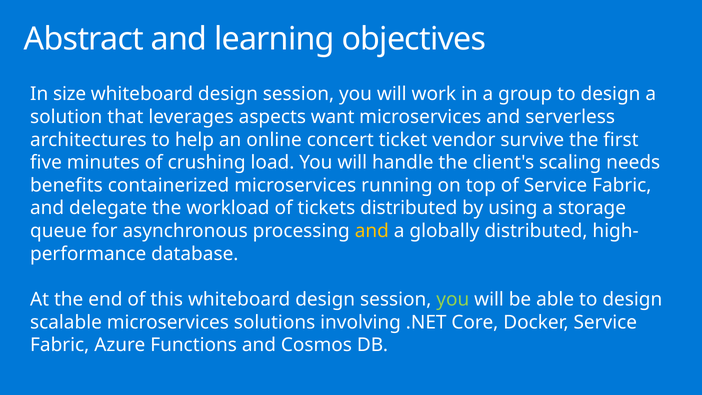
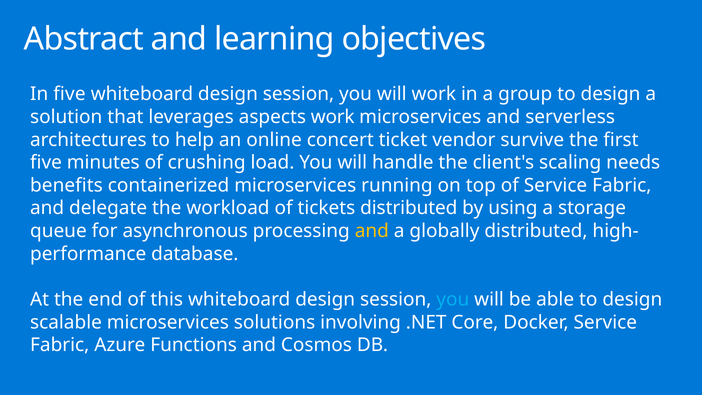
In size: size -> five
aspects want: want -> work
you at (453, 299) colour: light green -> light blue
